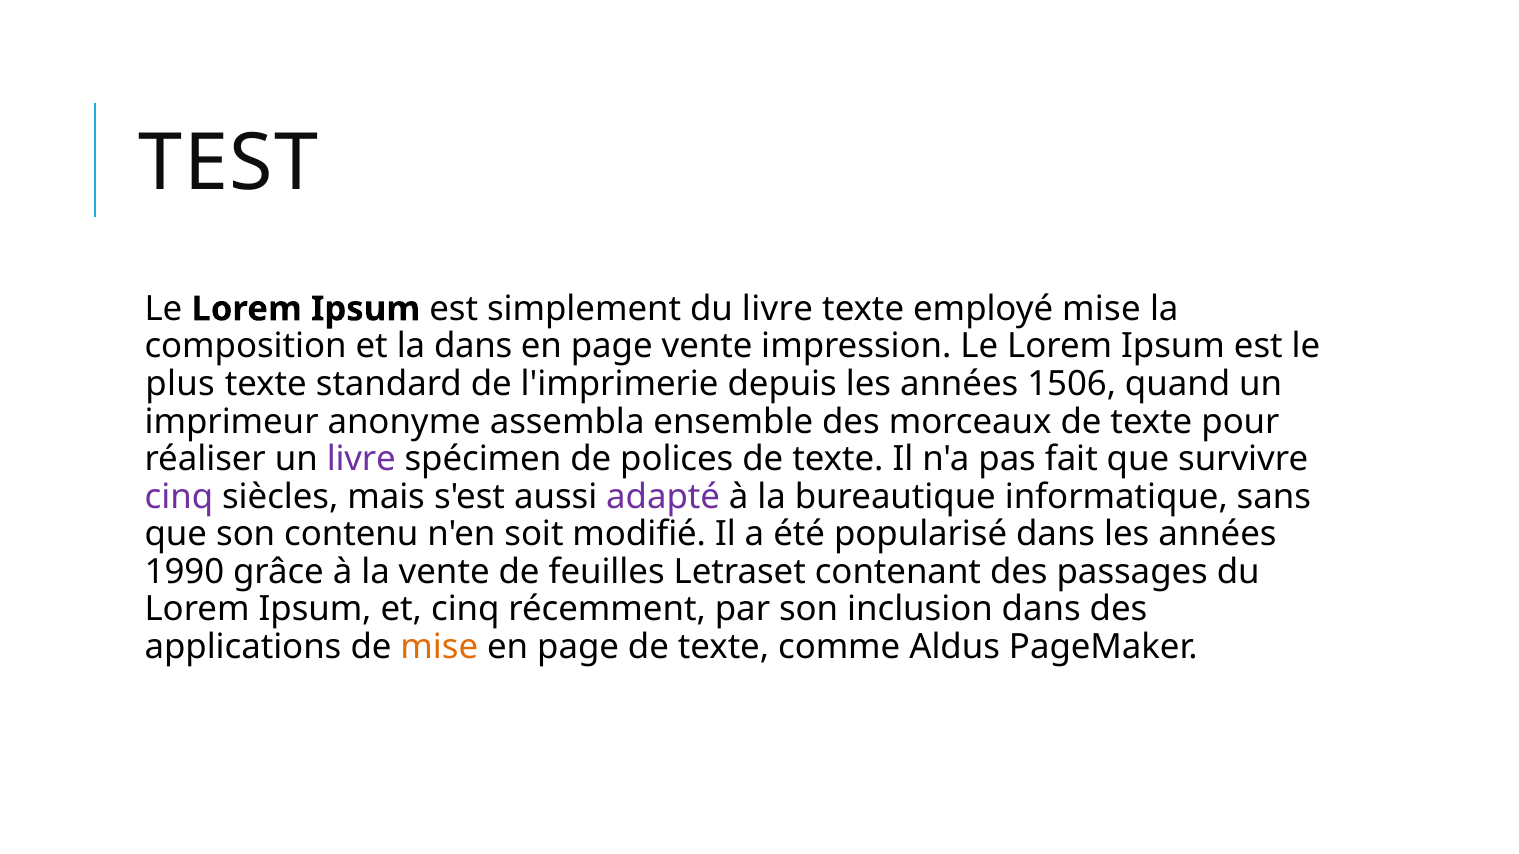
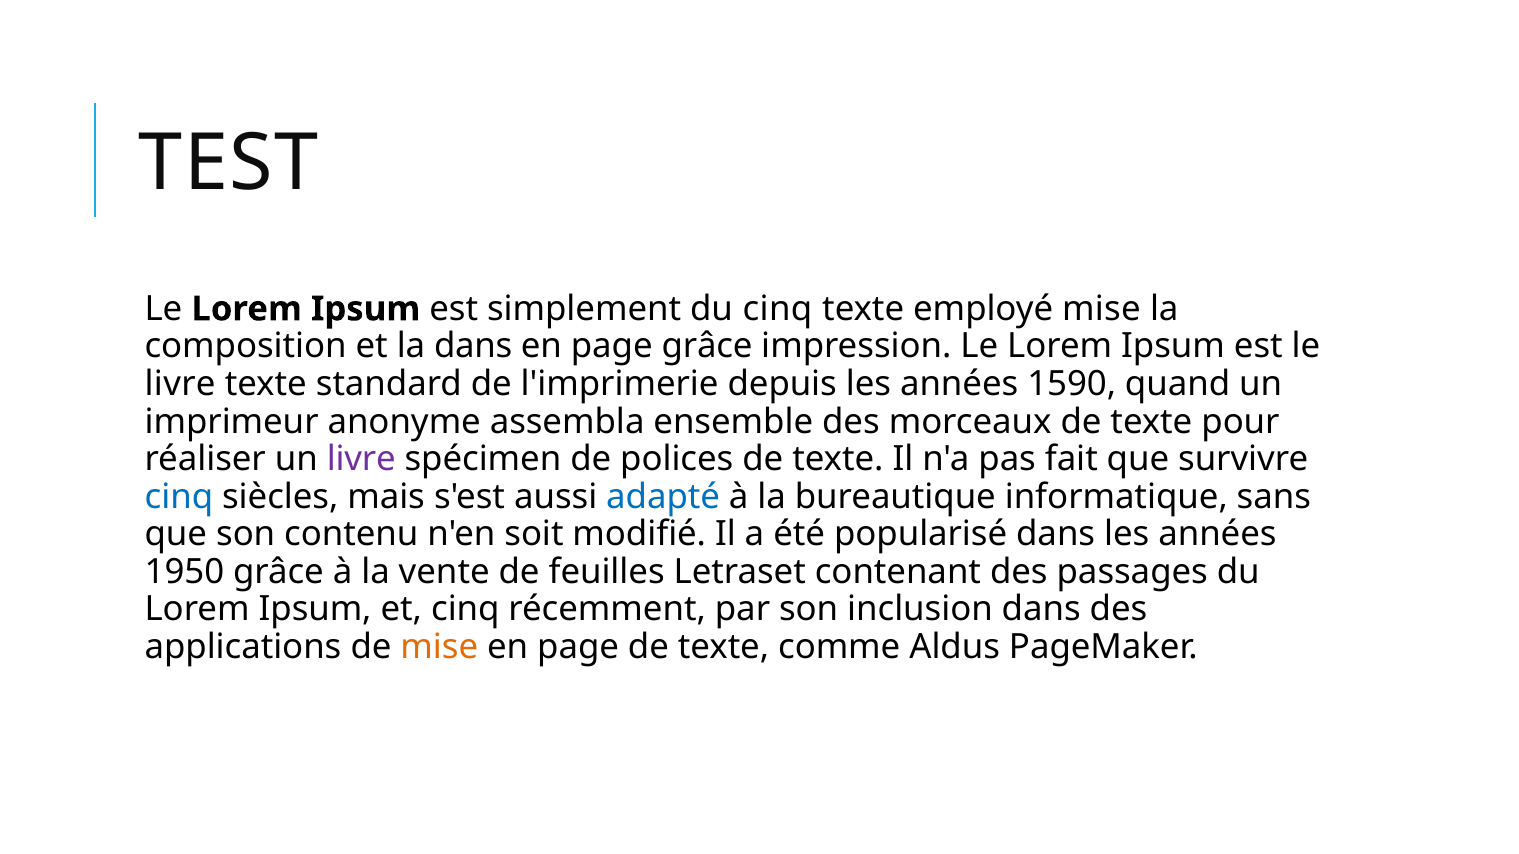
du livre: livre -> cinq
page vente: vente -> grâce
plus at (180, 384): plus -> livre
1506: 1506 -> 1590
cinq at (179, 497) colour: purple -> blue
adapté colour: purple -> blue
1990: 1990 -> 1950
